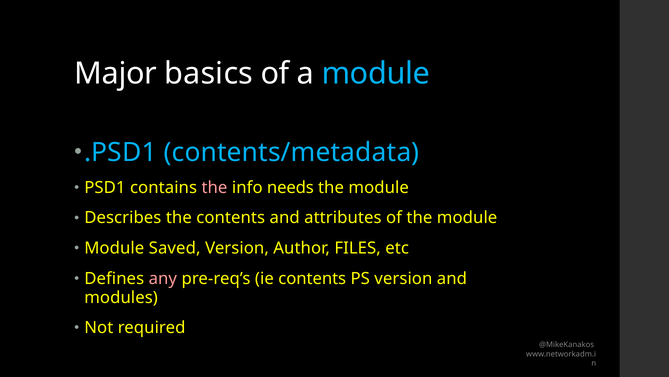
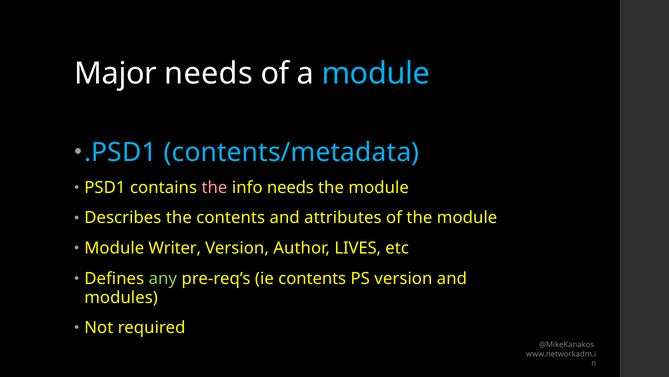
Major basics: basics -> needs
Saved: Saved -> Writer
FILES: FILES -> LIVES
any colour: pink -> light green
